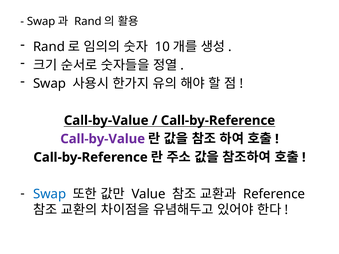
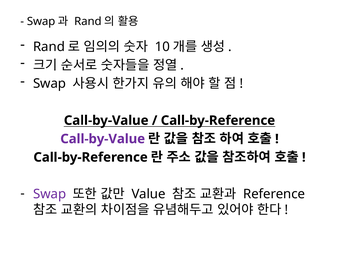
Swap at (50, 194) colour: blue -> purple
